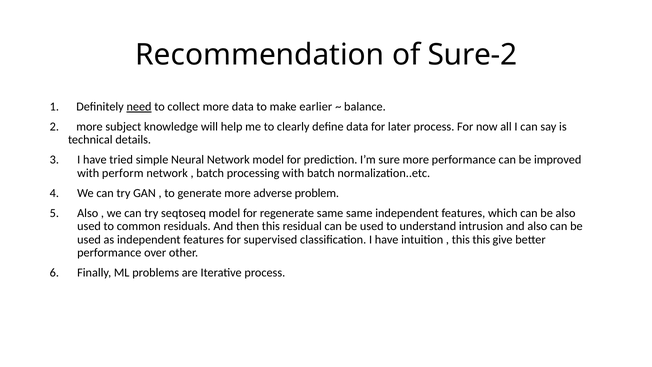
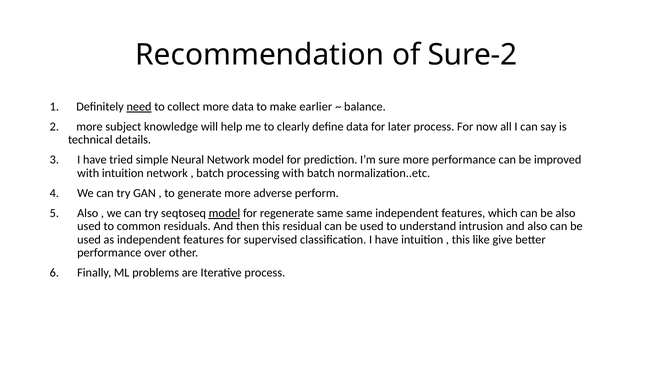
with perform: perform -> intuition
problem: problem -> perform
model at (224, 213) underline: none -> present
this this: this -> like
